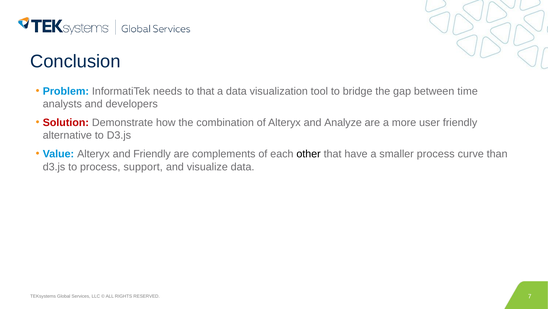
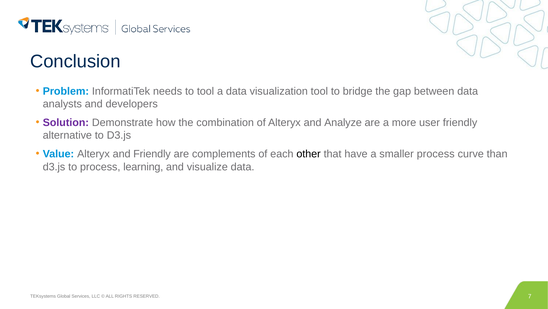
to that: that -> tool
between time: time -> data
Solution colour: red -> purple
support: support -> learning
